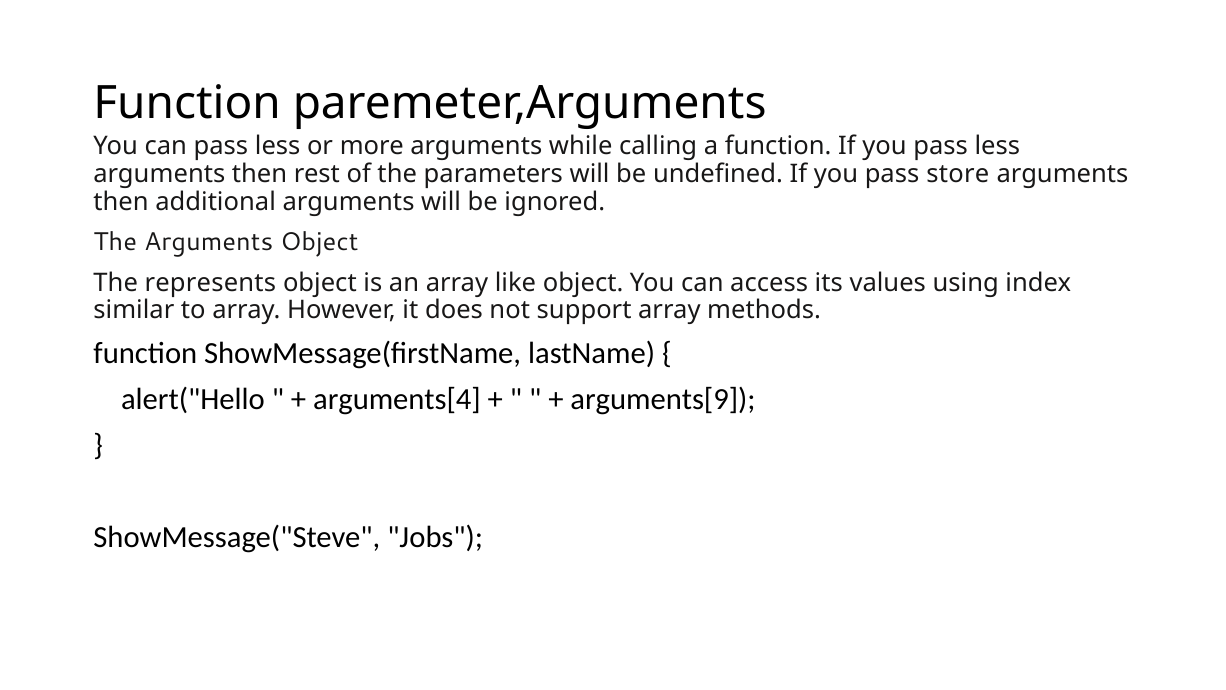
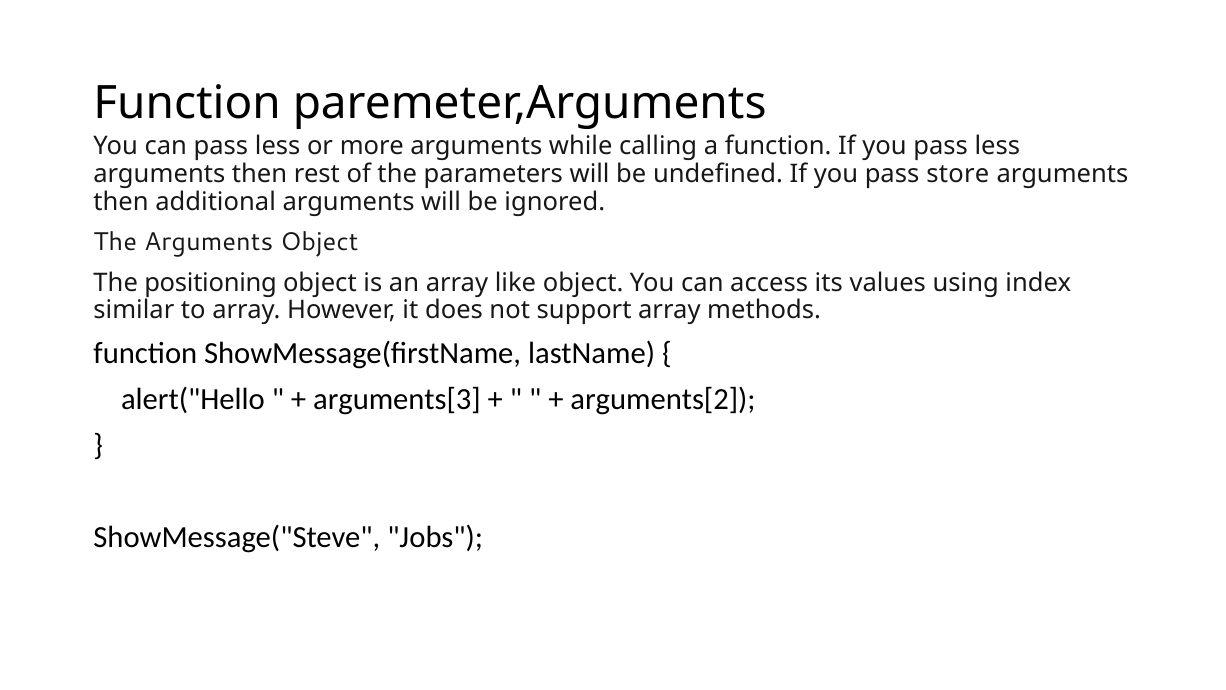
represents: represents -> positioning
arguments[4: arguments[4 -> arguments[3
arguments[9: arguments[9 -> arguments[2
